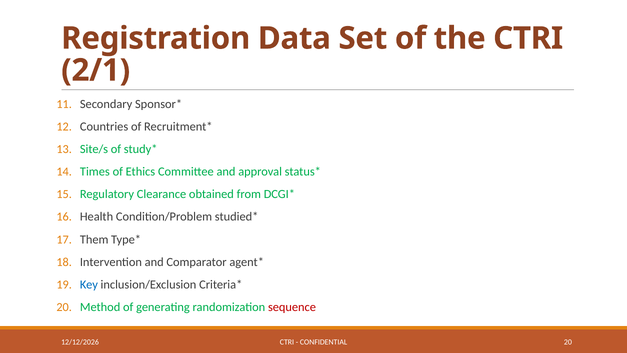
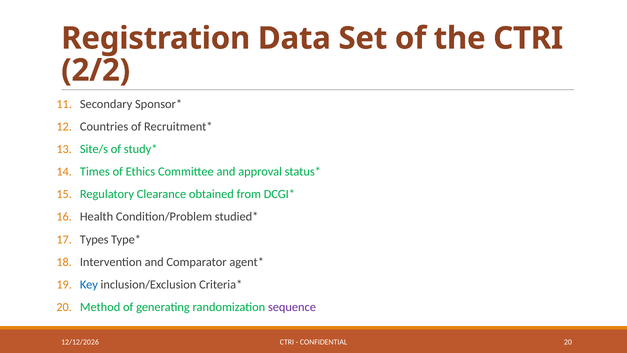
2/1: 2/1 -> 2/2
Them: Them -> Types
sequence colour: red -> purple
